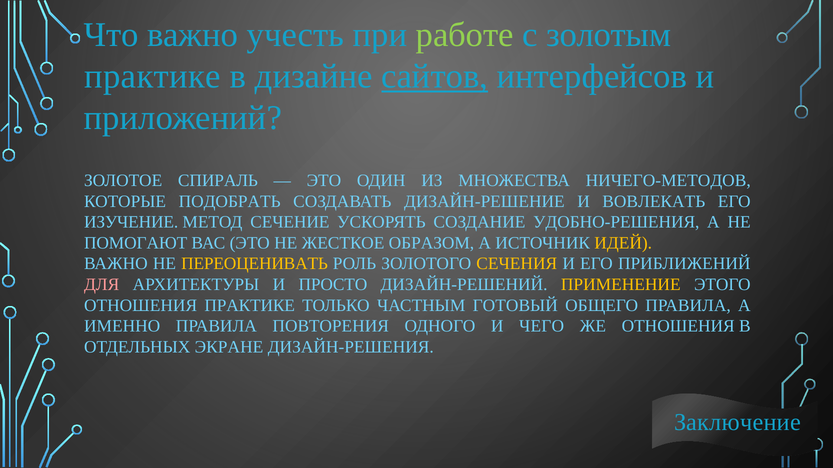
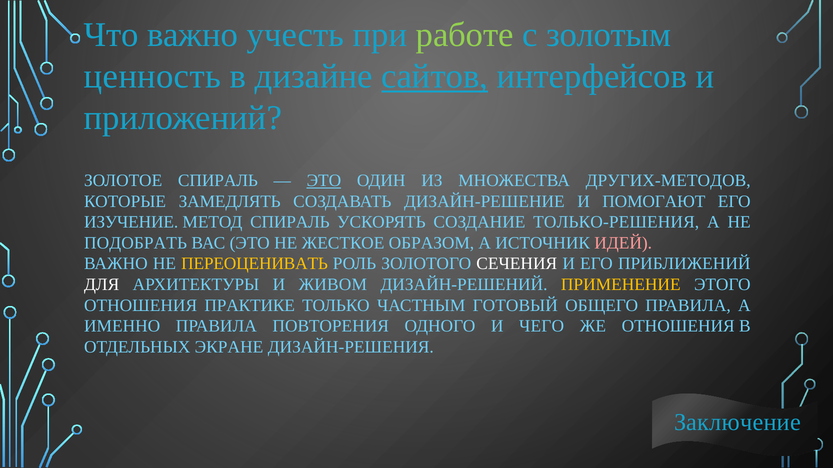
практике at (152, 77): практике -> ценность
ЭТО at (324, 181) underline: none -> present
НИЧЕГО-МЕТОДОВ: НИЧЕГО-МЕТОДОВ -> ДРУГИХ-МЕТОДОВ
ПОДОБРАТЬ: ПОДОБРАТЬ -> ЗАМЕДЛЯТЬ
ВОВЛЕКАТЬ: ВОВЛЕКАТЬ -> ПОМОГАЮТ
МЕТОД СЕЧЕНИЕ: СЕЧЕНИЕ -> СПИРАЛЬ
УДОБНО-РЕШЕНИЯ: УДОБНО-РЕШЕНИЯ -> ТОЛЬКО-РЕШЕНИЯ
ПОМОГАЮТ: ПОМОГАЮТ -> ПОДОБРАТЬ
ИДЕЙ colour: yellow -> pink
СЕЧЕНИЯ colour: yellow -> white
ДЛЯ colour: pink -> white
ПРОСТО: ПРОСТО -> ЖИВОМ
